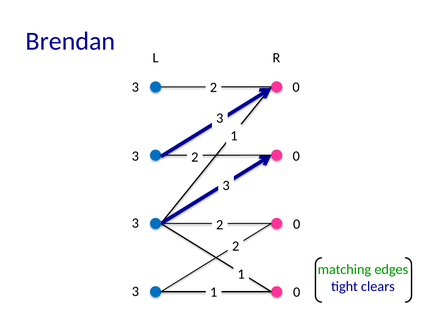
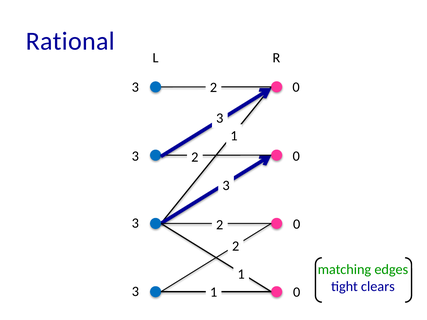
Brendan: Brendan -> Rational
